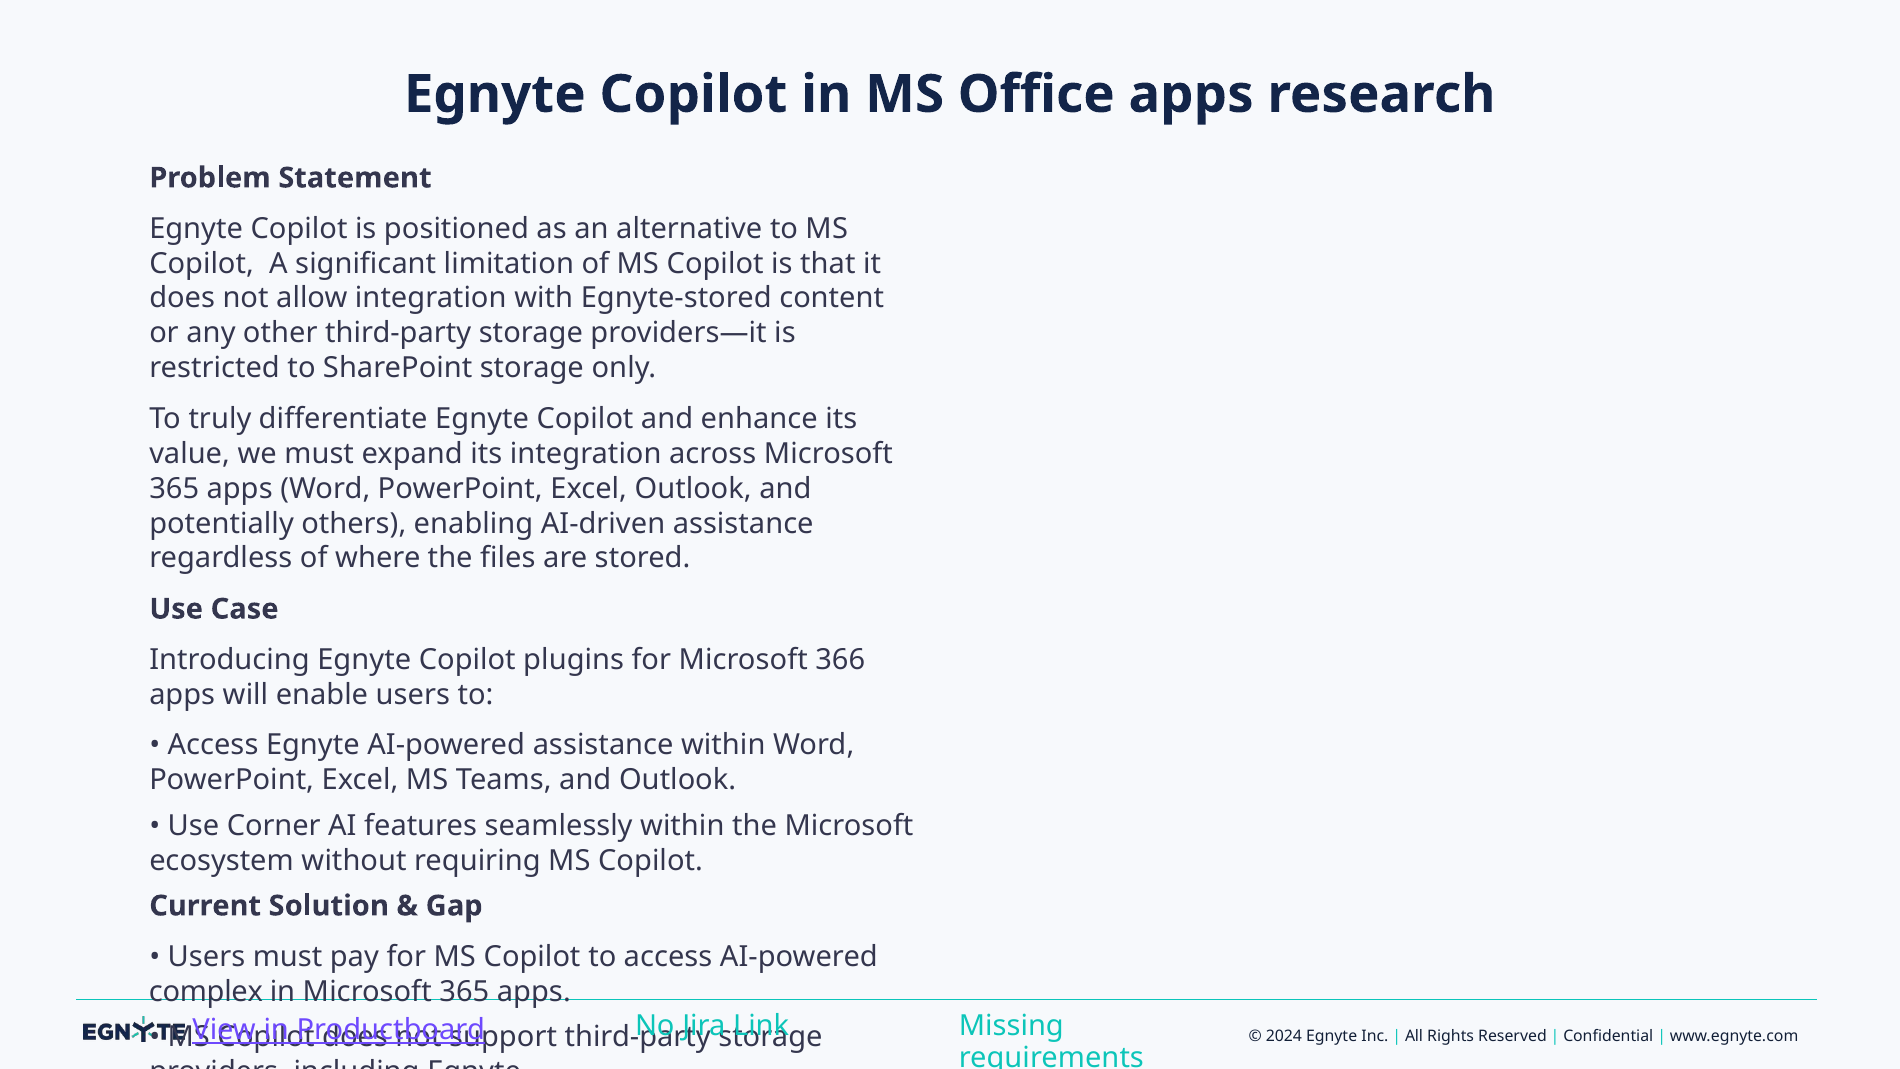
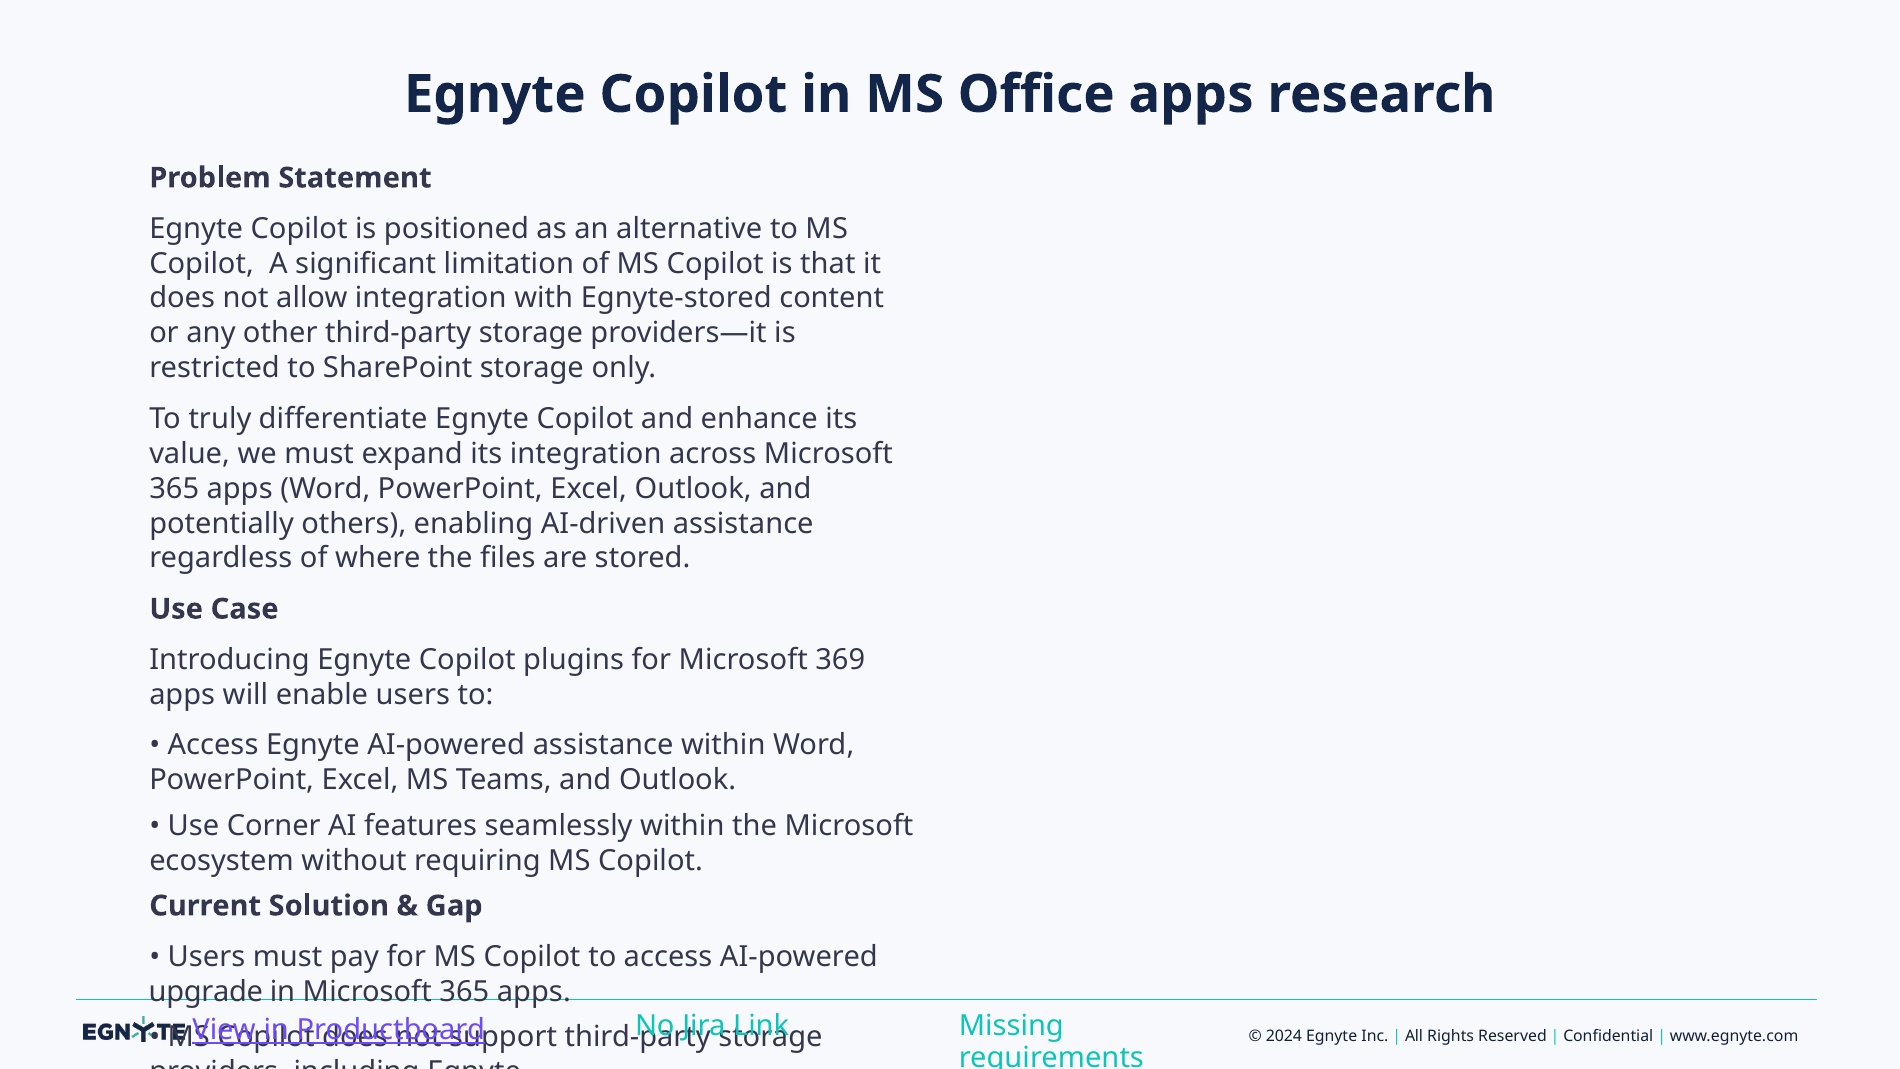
366: 366 -> 369
complex: complex -> upgrade
